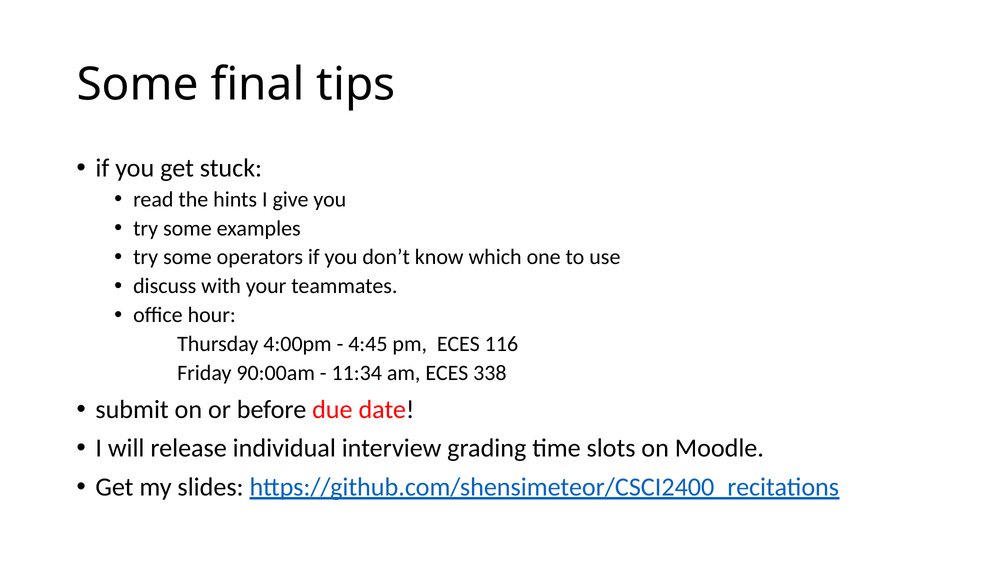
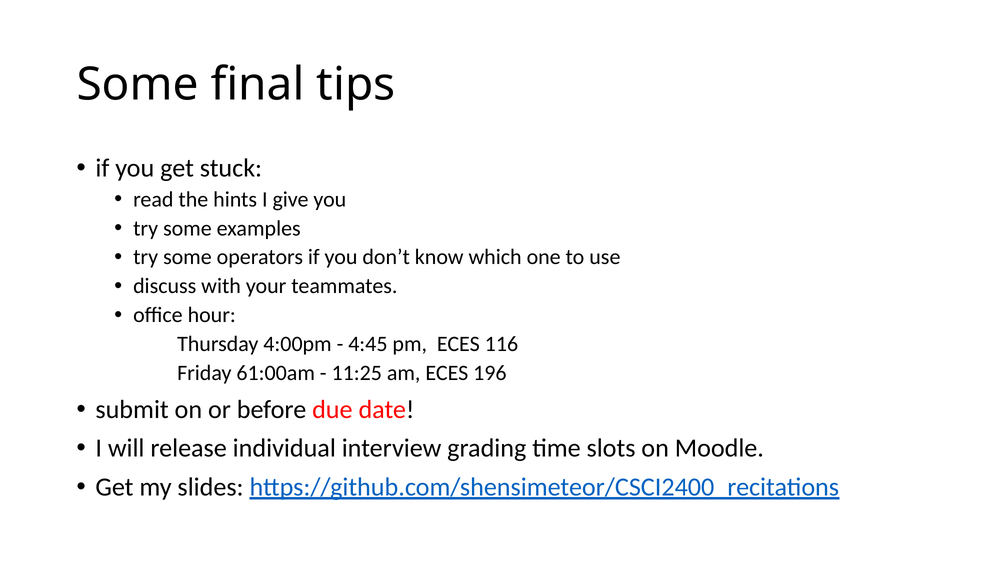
90:00am: 90:00am -> 61:00am
11:34: 11:34 -> 11:25
338: 338 -> 196
